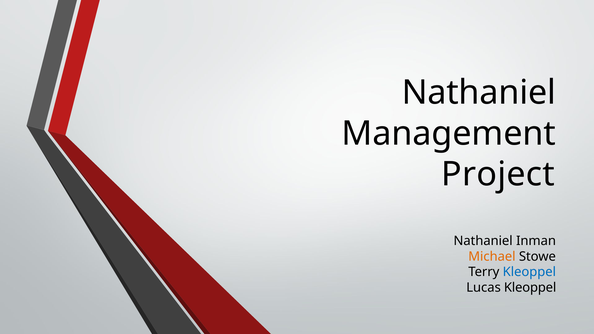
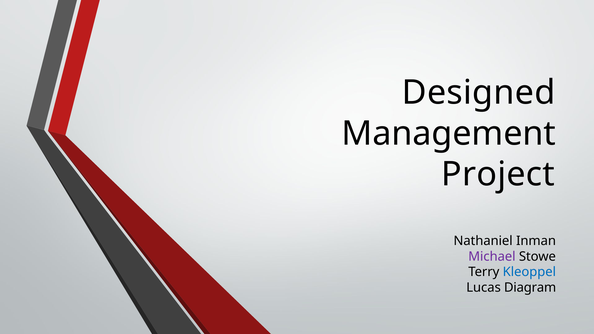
Nathaniel at (479, 93): Nathaniel -> Designed
Michael colour: orange -> purple
Lucas Kleoppel: Kleoppel -> Diagram
